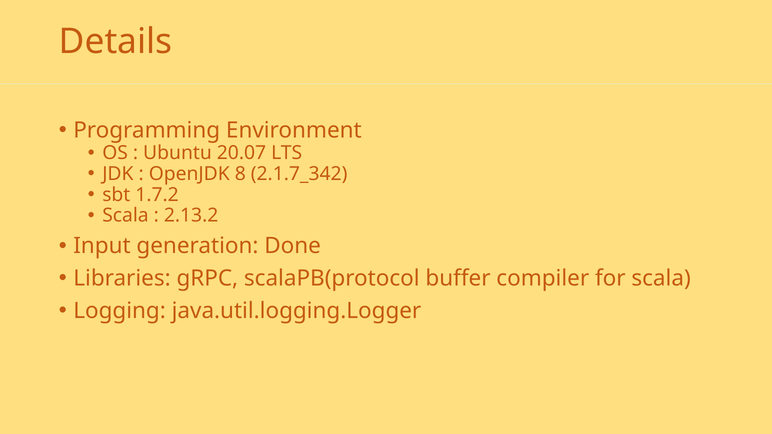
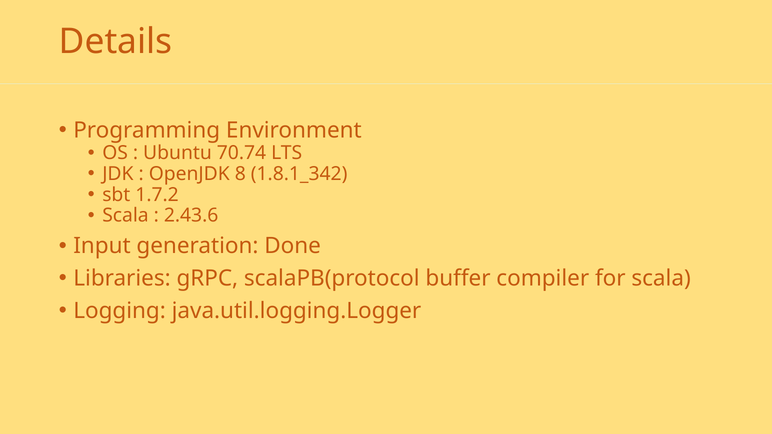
20.07: 20.07 -> 70.74
2.1.7_342: 2.1.7_342 -> 1.8.1_342
2.13.2: 2.13.2 -> 2.43.6
